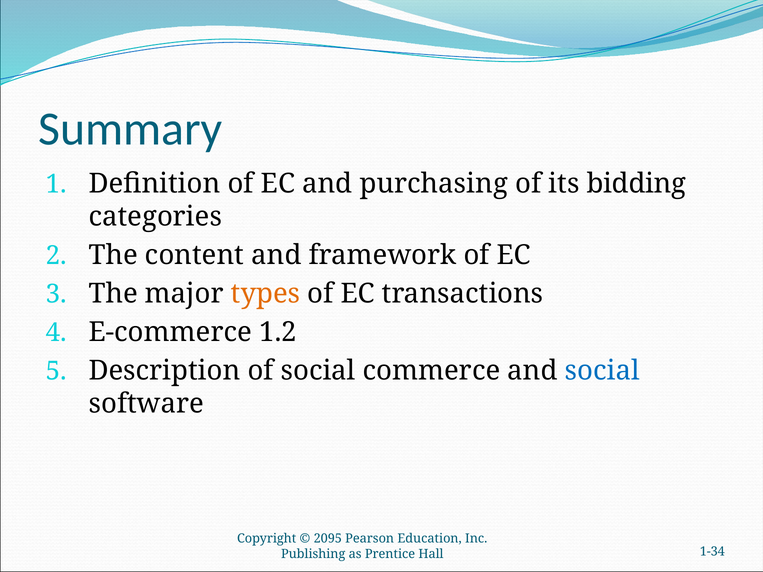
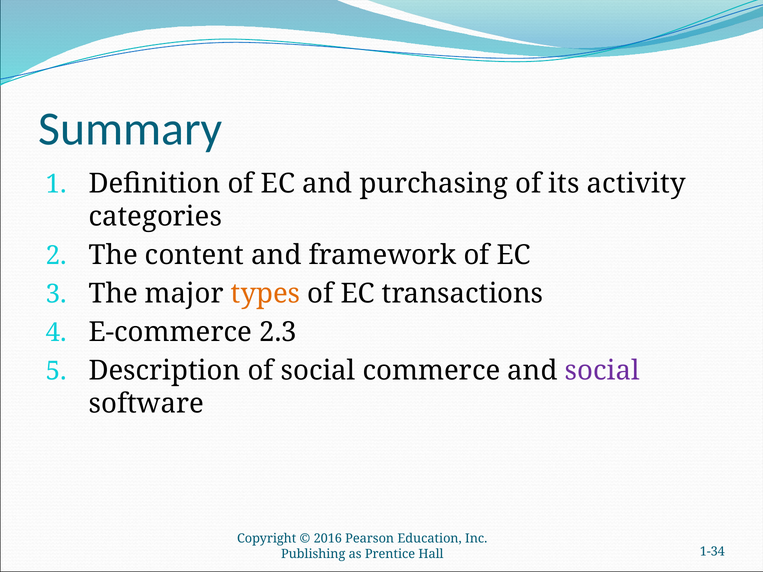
bidding: bidding -> activity
1.2: 1.2 -> 2.3
social at (602, 371) colour: blue -> purple
2095: 2095 -> 2016
